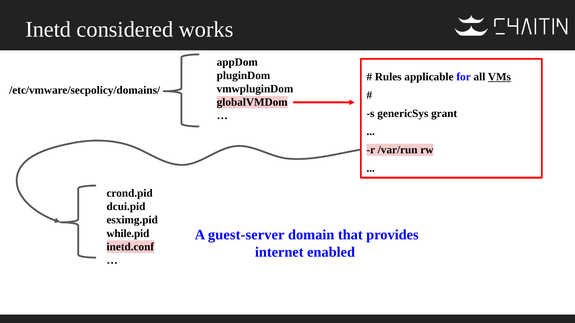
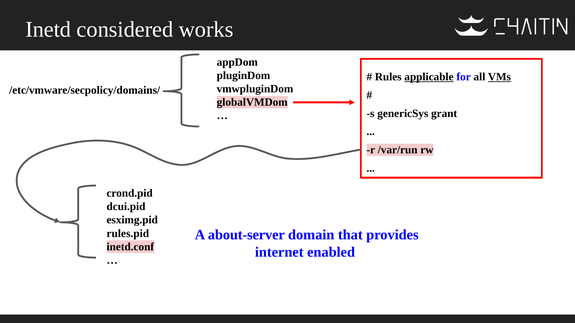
applicable underline: none -> present
guest-server: guest-server -> about-server
while.pid: while.pid -> rules.pid
